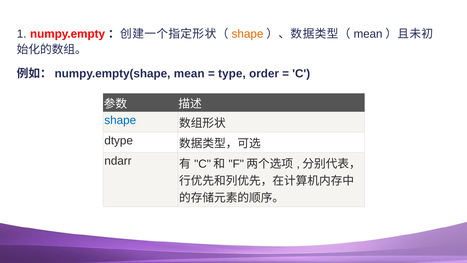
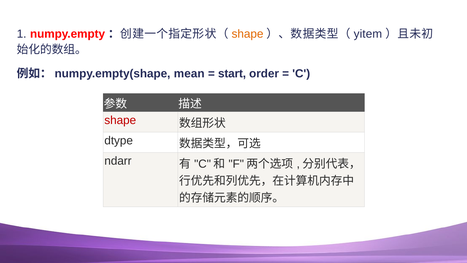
mean at (368, 34): mean -> yitem
type: type -> start
shape at (120, 120) colour: blue -> red
